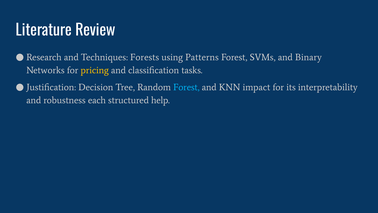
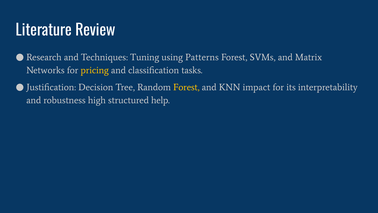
Forests: Forests -> Tuning
Binary: Binary -> Matrix
Forest at (186, 87) colour: light blue -> yellow
each: each -> high
